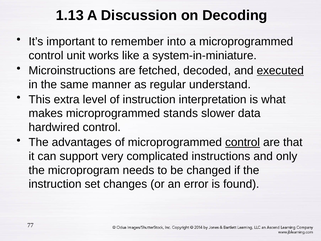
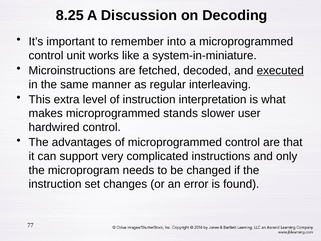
1.13: 1.13 -> 8.25
understand: understand -> interleaving
data: data -> user
control at (243, 142) underline: present -> none
